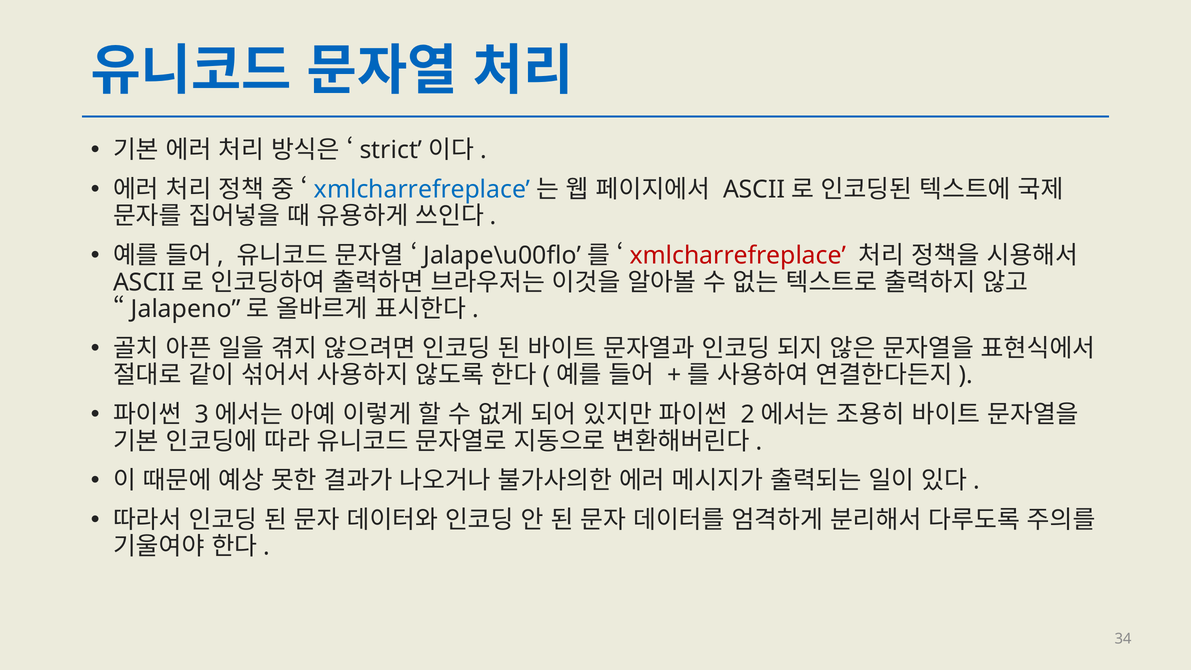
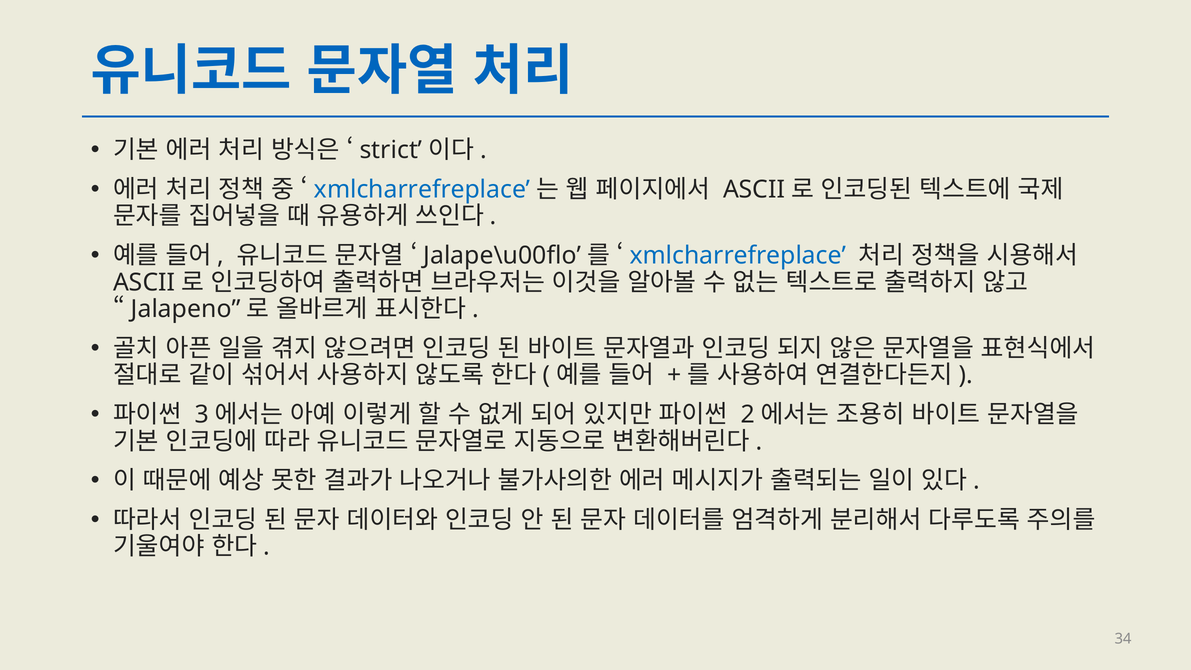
xmlcharrefreplace at (738, 255) colour: red -> blue
